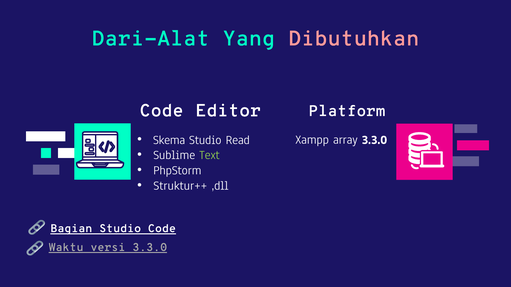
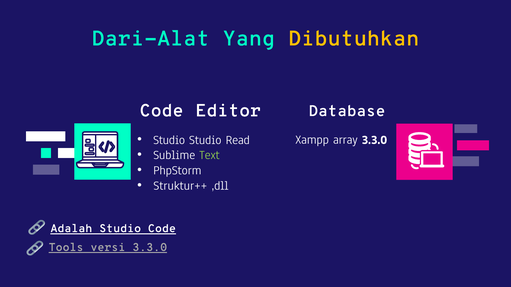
Dibutuhkan colour: pink -> yellow
Platform: Platform -> Database
Skema at (169, 140): Skema -> Studio
Bagian: Bagian -> Adalah
Waktu: Waktu -> Tools
